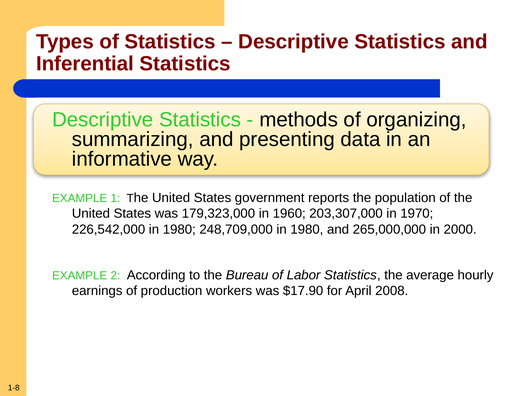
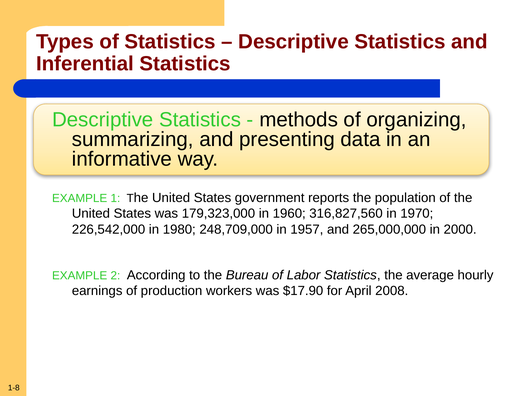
203,307,000: 203,307,000 -> 316,827,560
248,709,000 in 1980: 1980 -> 1957
